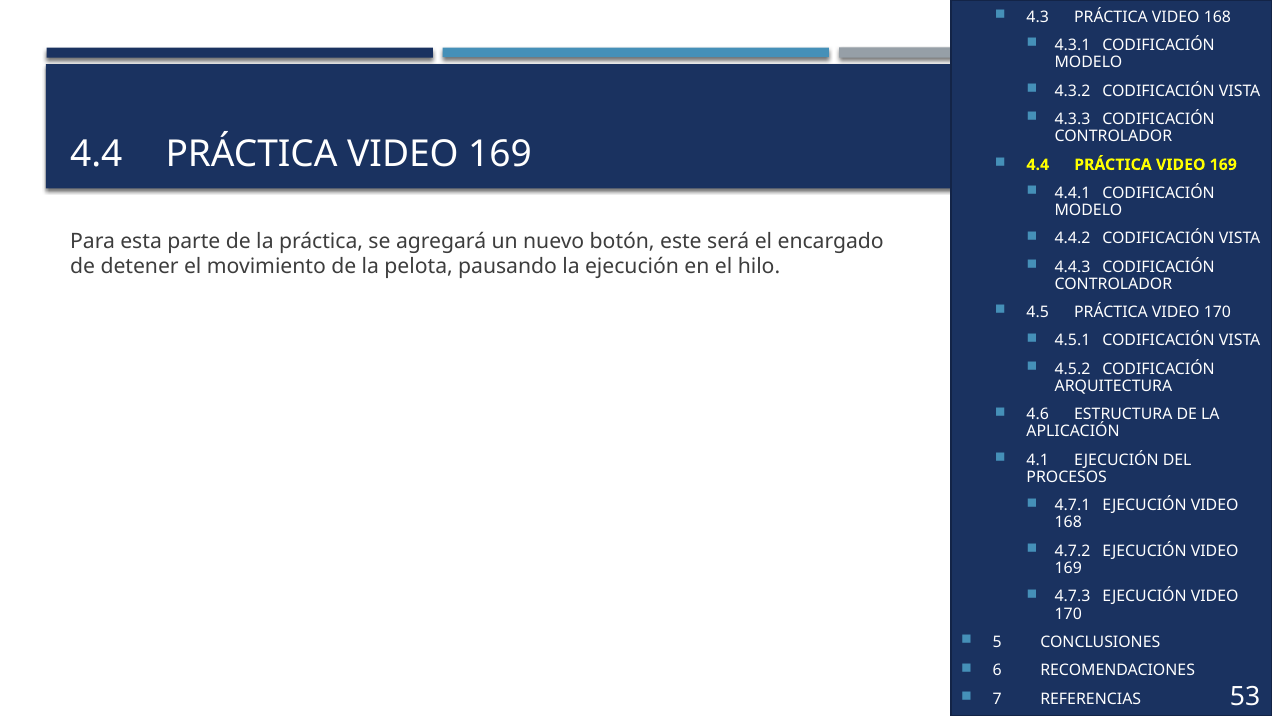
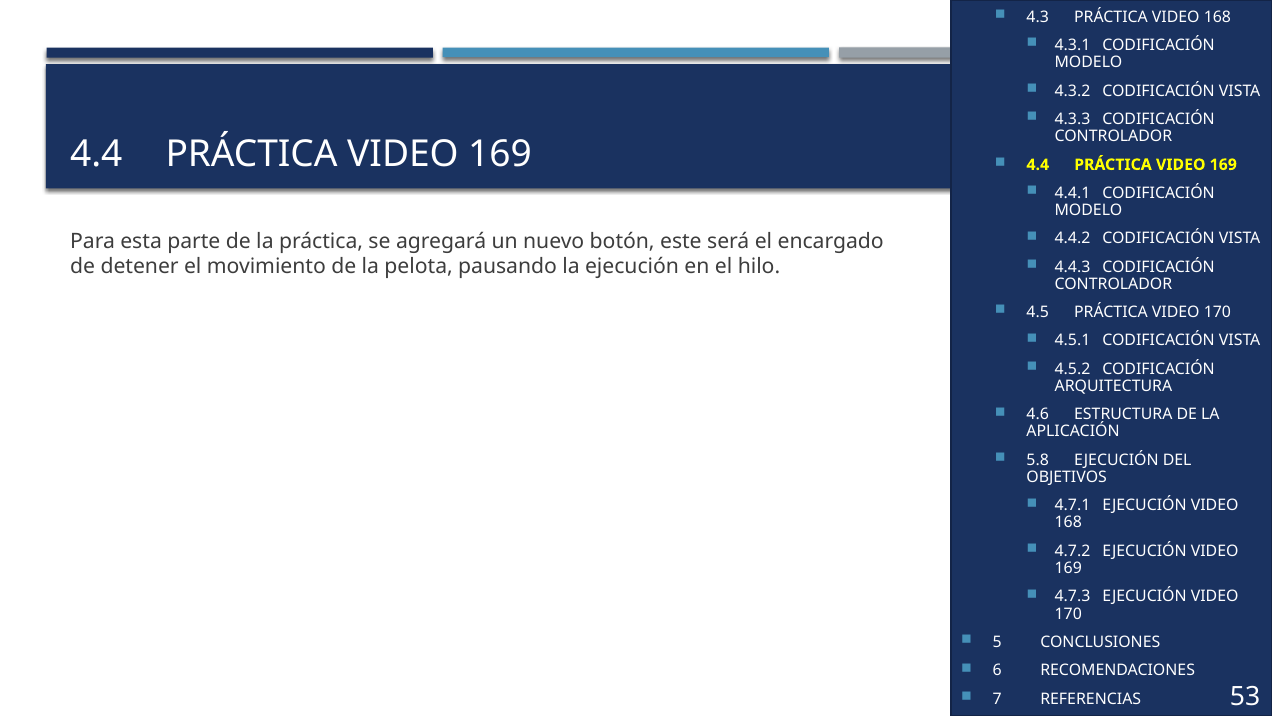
4.1: 4.1 -> 5.8
PROCESOS: PROCESOS -> OBJETIVOS
